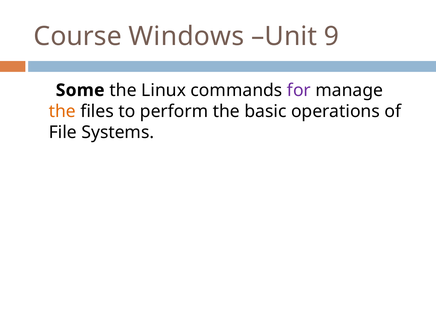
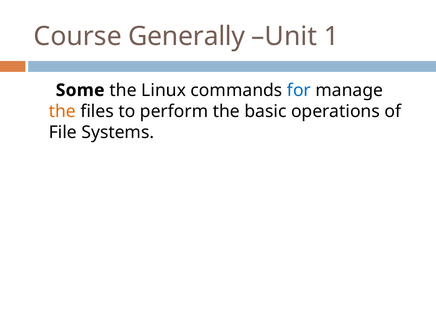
Windows: Windows -> Generally
9: 9 -> 1
for colour: purple -> blue
